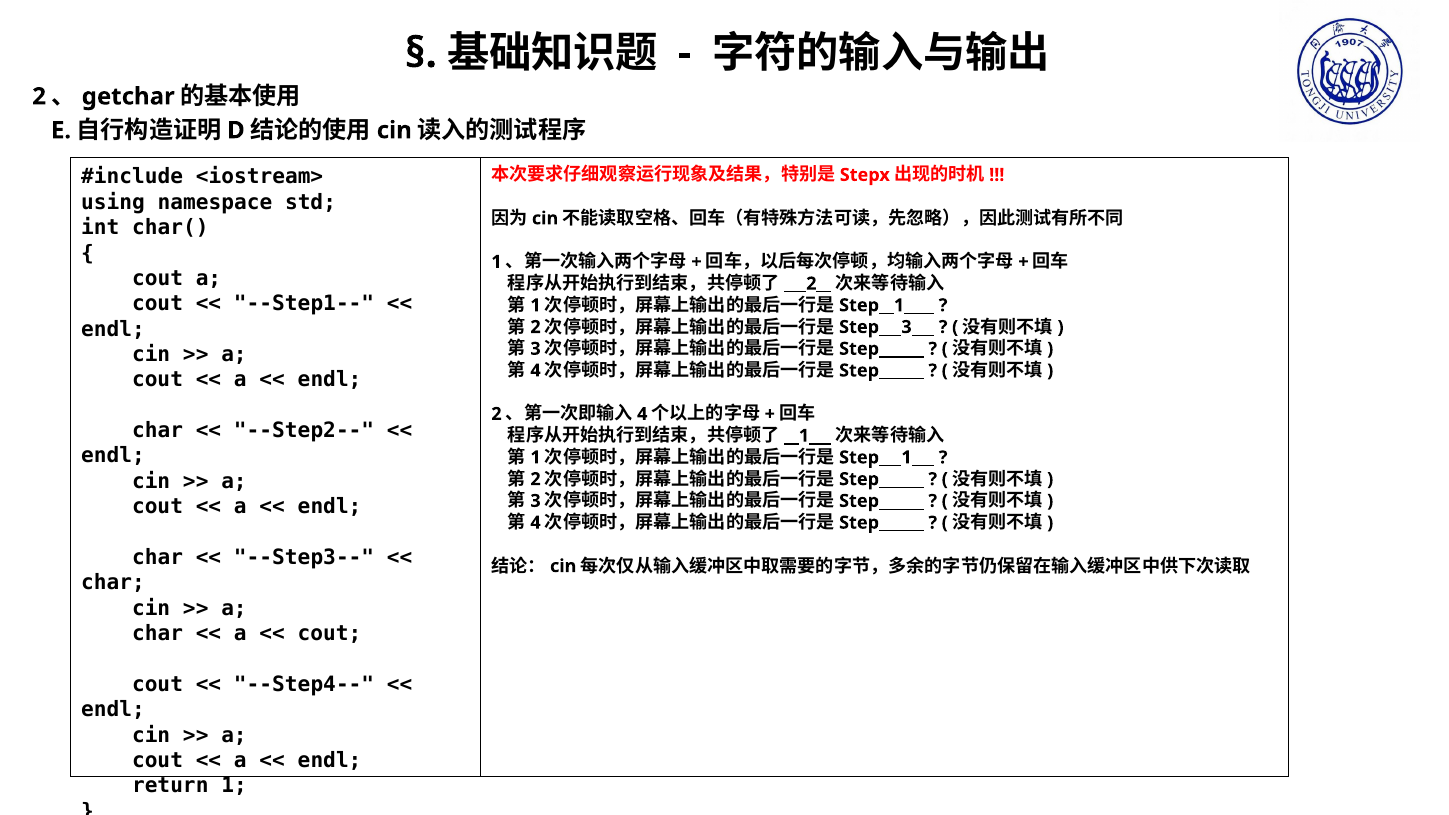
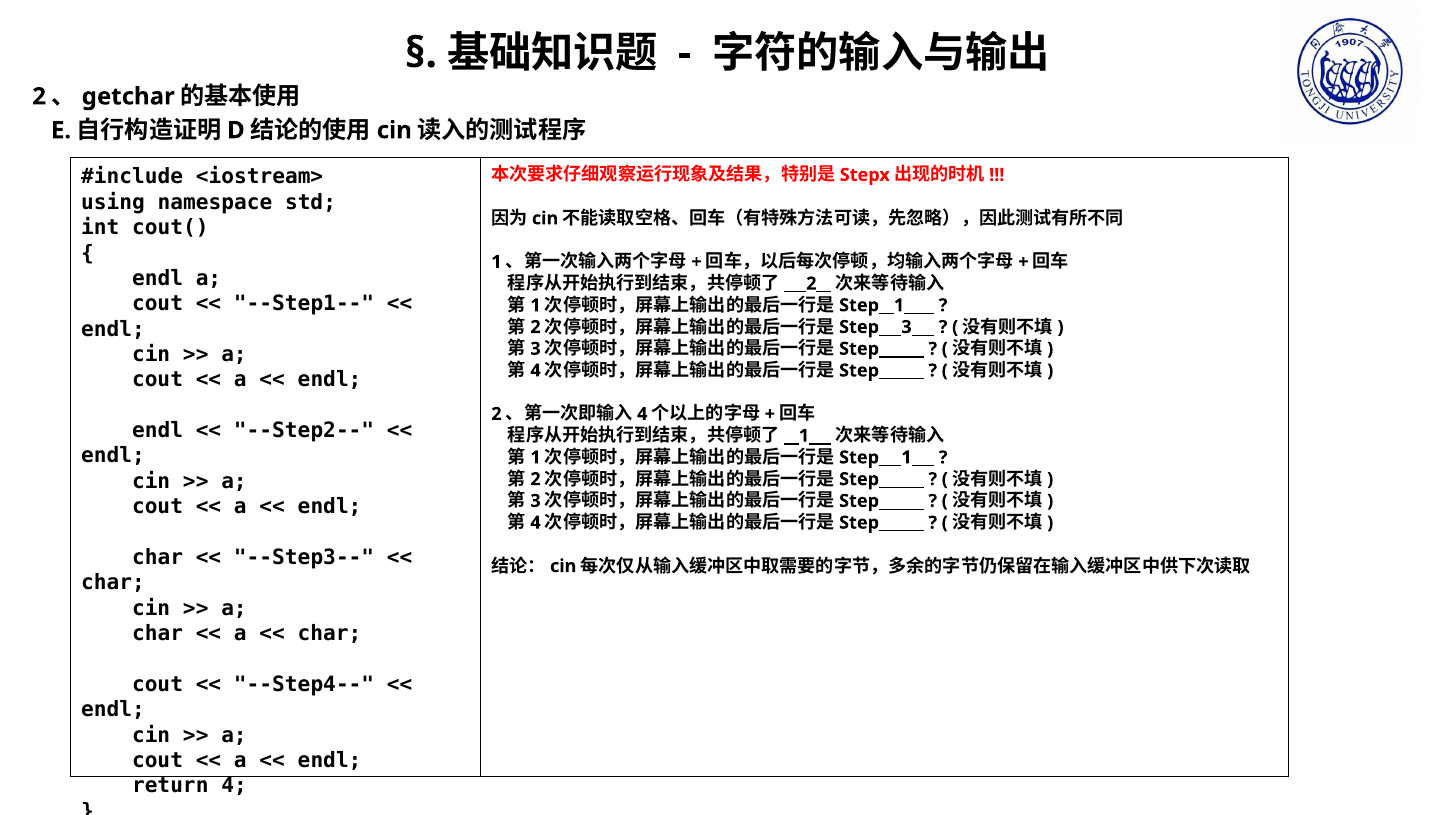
char(: char( -> cout(
cout at (158, 278): cout -> endl
char at (158, 431): char -> endl
cout at (330, 634): cout -> char
return 1: 1 -> 4
